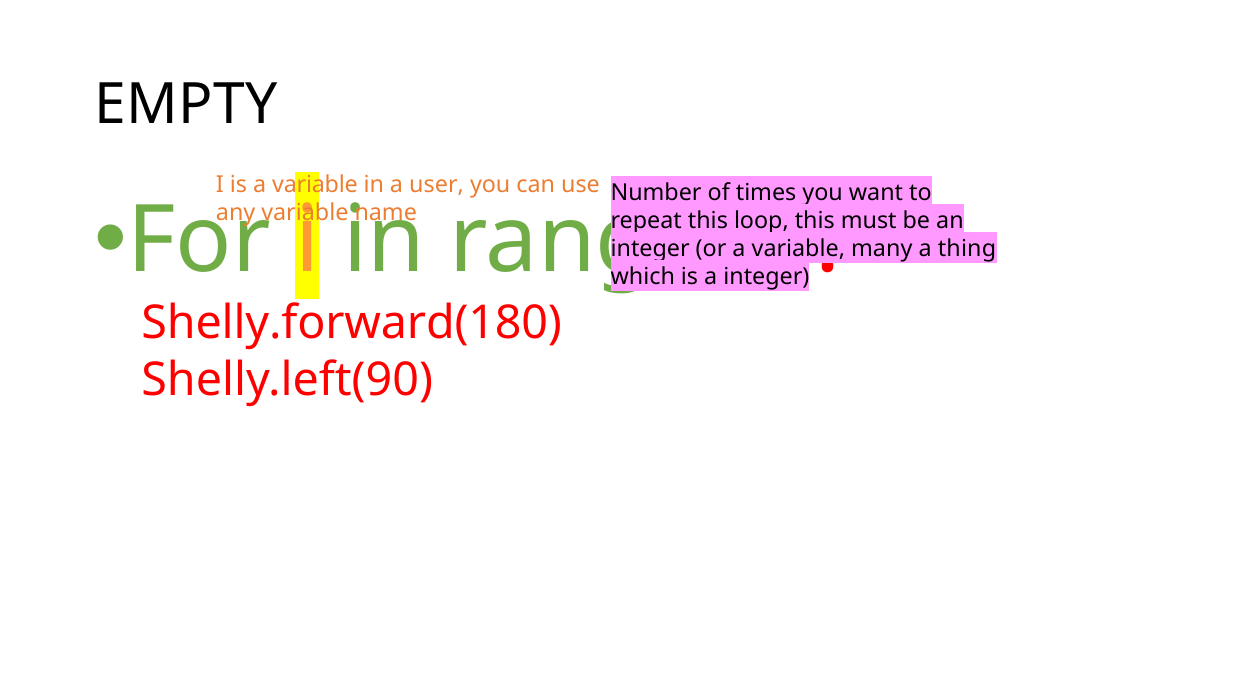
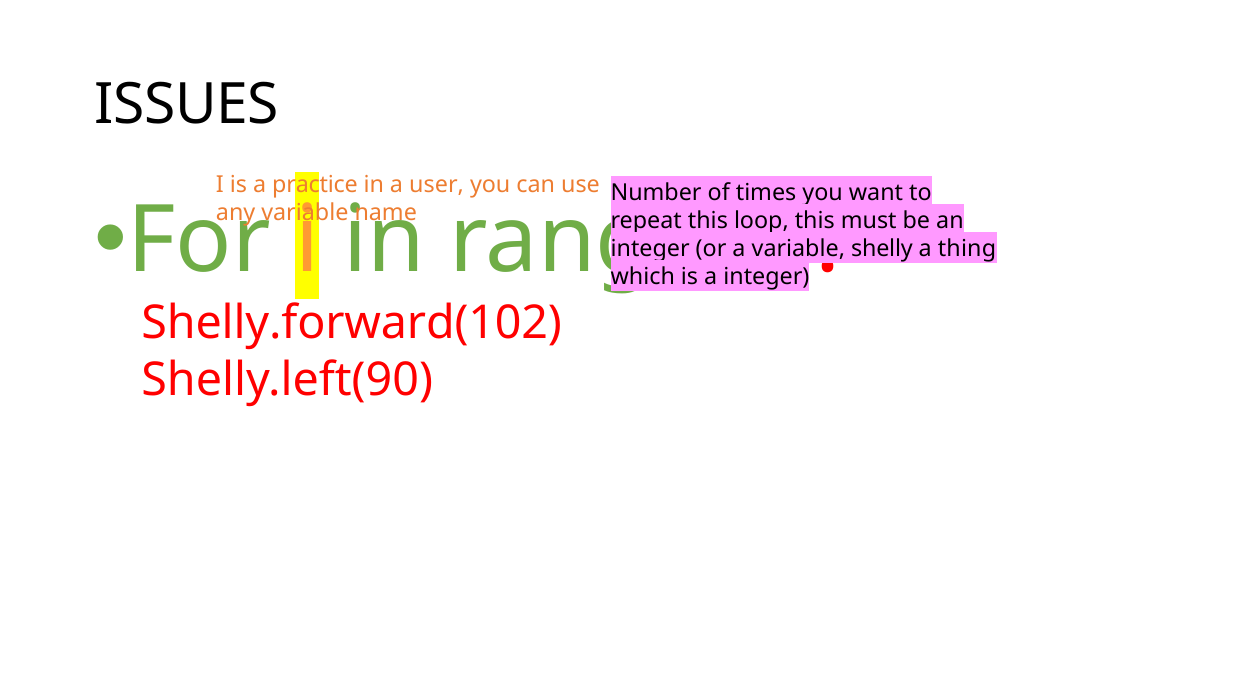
EMPTY: EMPTY -> ISSUES
is a variable: variable -> practice
many: many -> shelly
Shelly.forward(180: Shelly.forward(180 -> Shelly.forward(102
